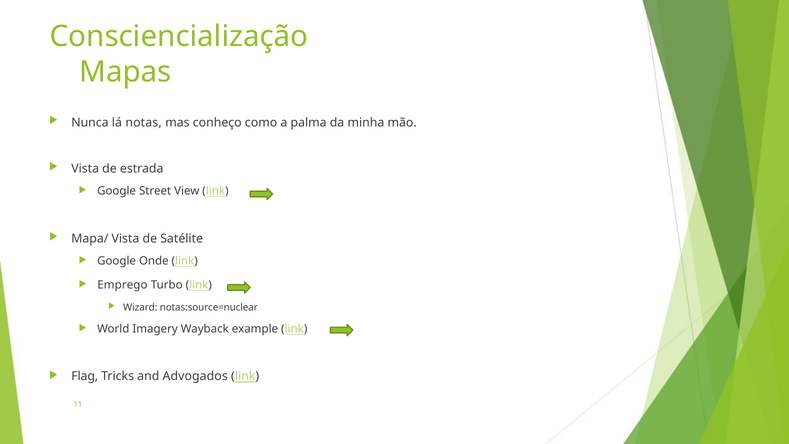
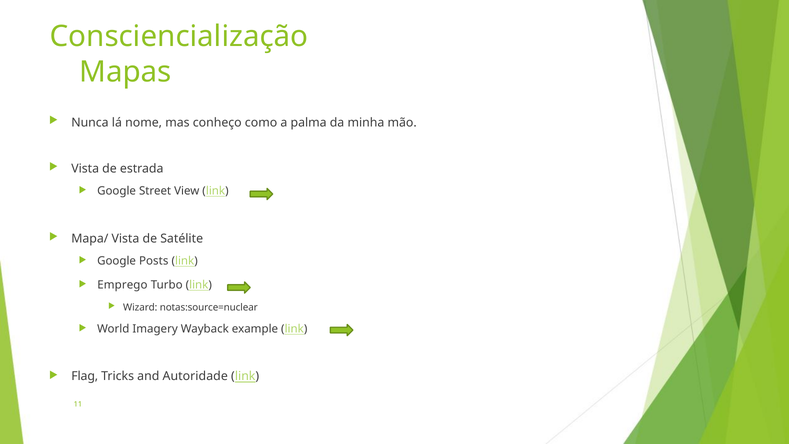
notas: notas -> nome
Onde: Onde -> Posts
Advogados: Advogados -> Autoridade
